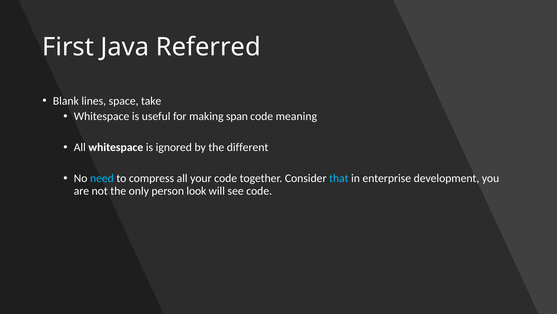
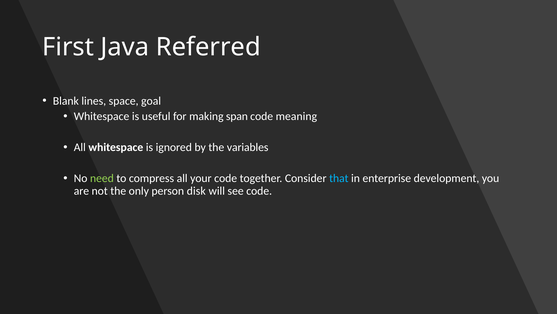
take: take -> goal
different: different -> variables
need colour: light blue -> light green
look: look -> disk
